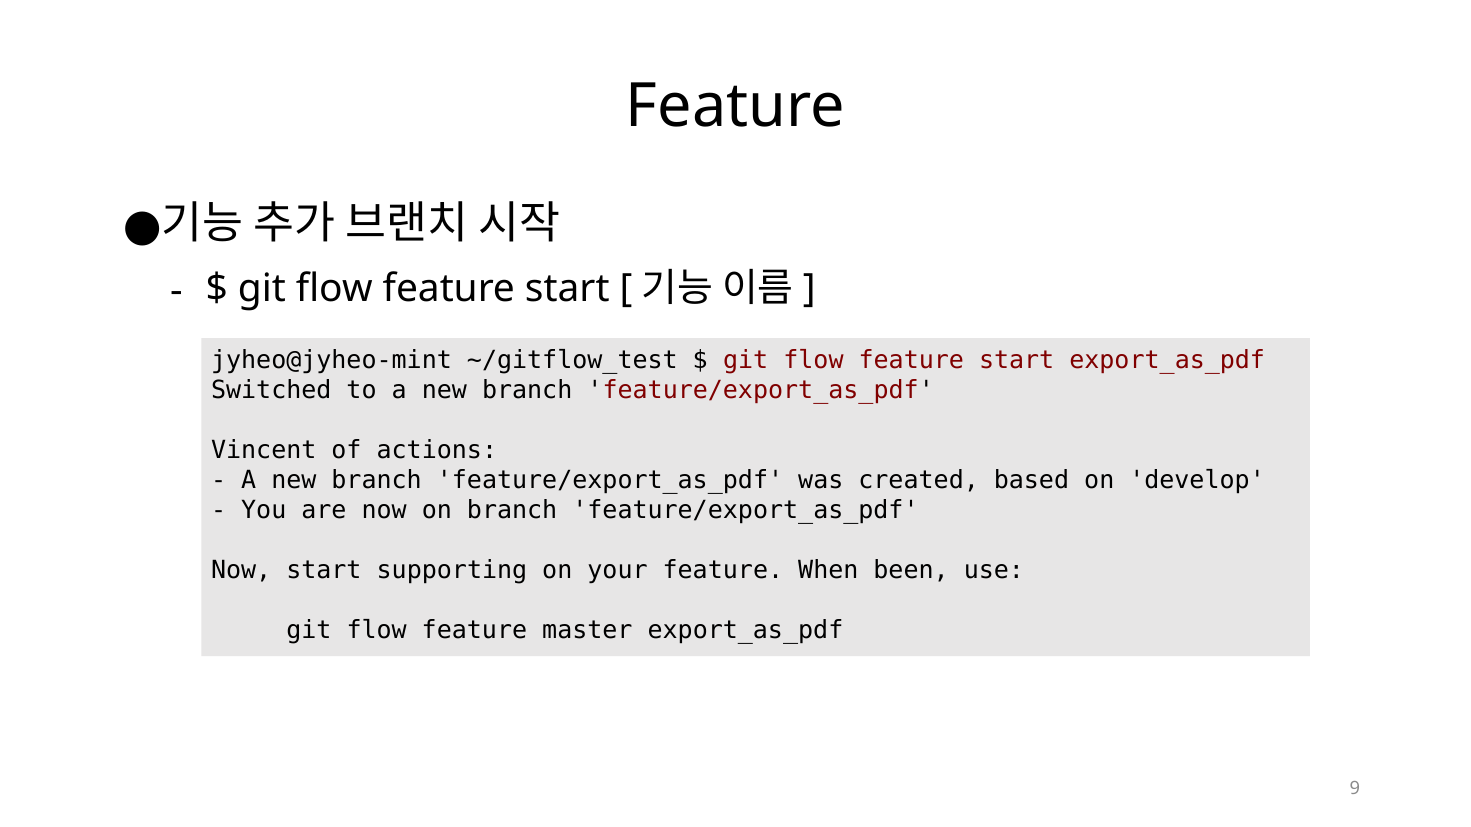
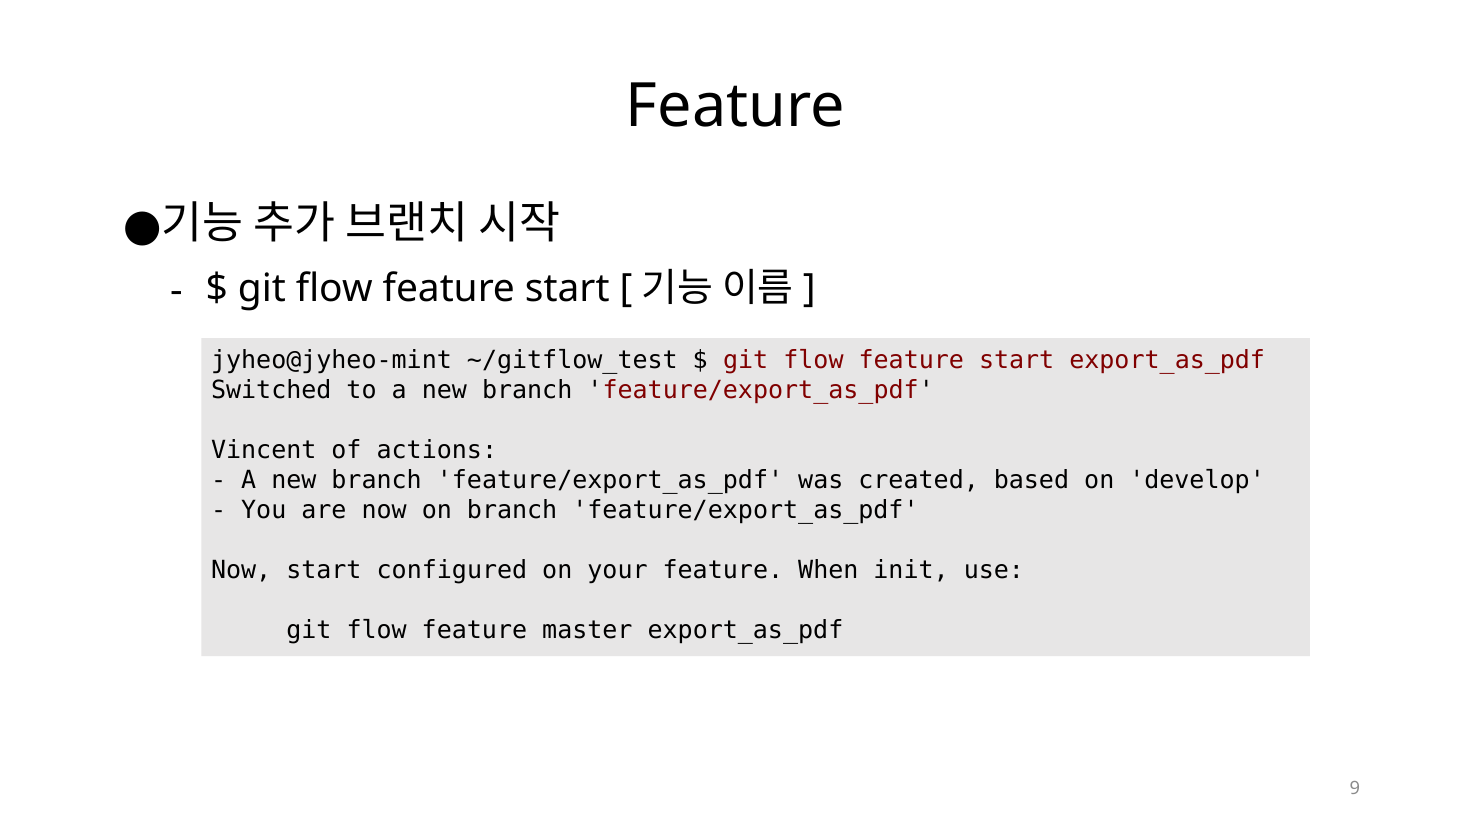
supporting: supporting -> configured
been: been -> init
